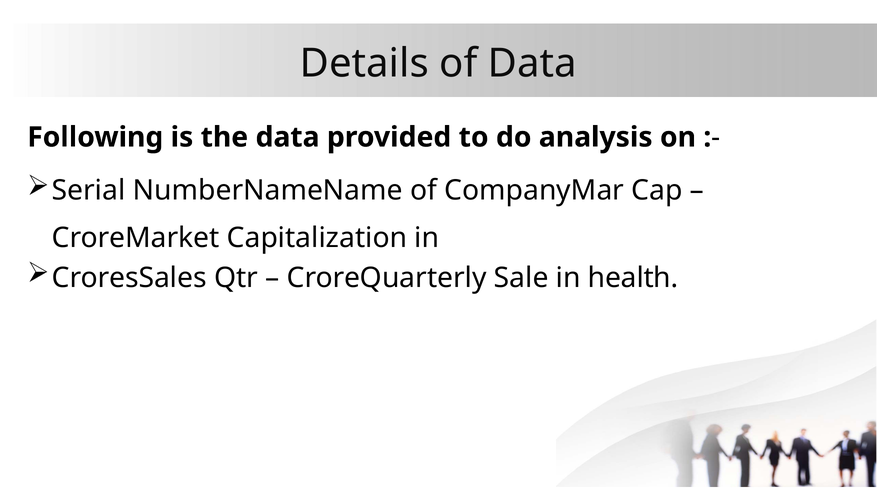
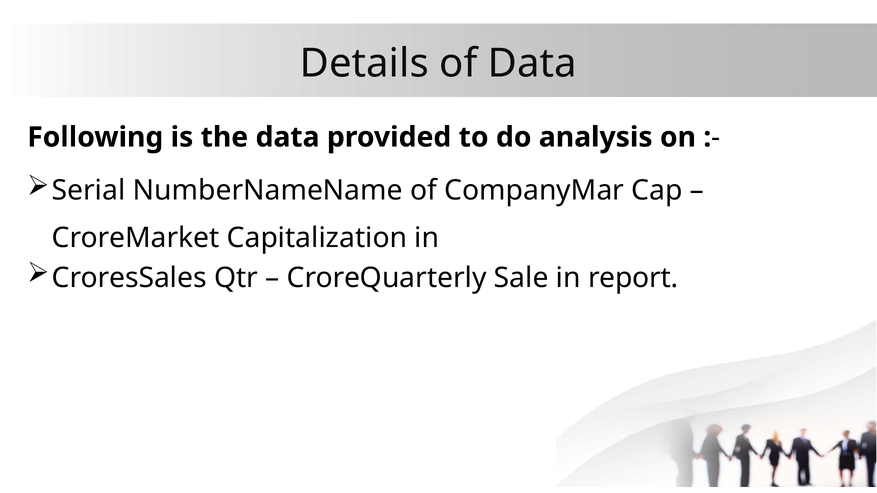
health: health -> report
